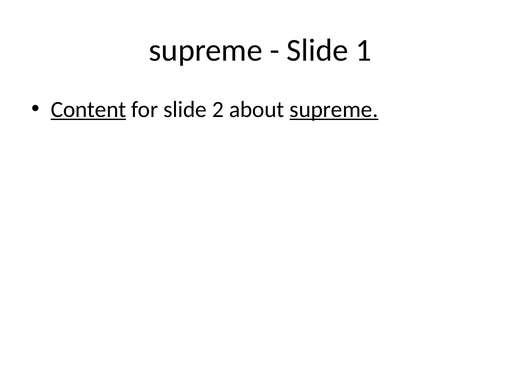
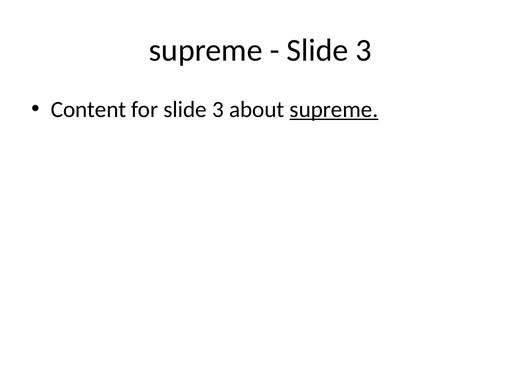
1 at (364, 50): 1 -> 3
Content underline: present -> none
for slide 2: 2 -> 3
